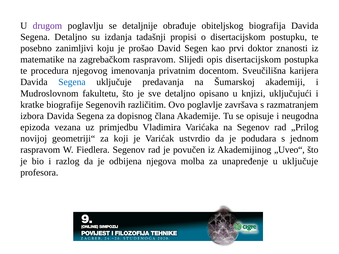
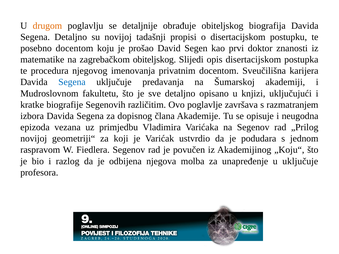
drugom colour: purple -> orange
su izdanja: izdanja -> novijoj
posebno zanimljivi: zanimljivi -> docentom
zagrebačkom raspravom: raspravom -> obiteljskog
„Uveo“: „Uveo“ -> „Koju“
